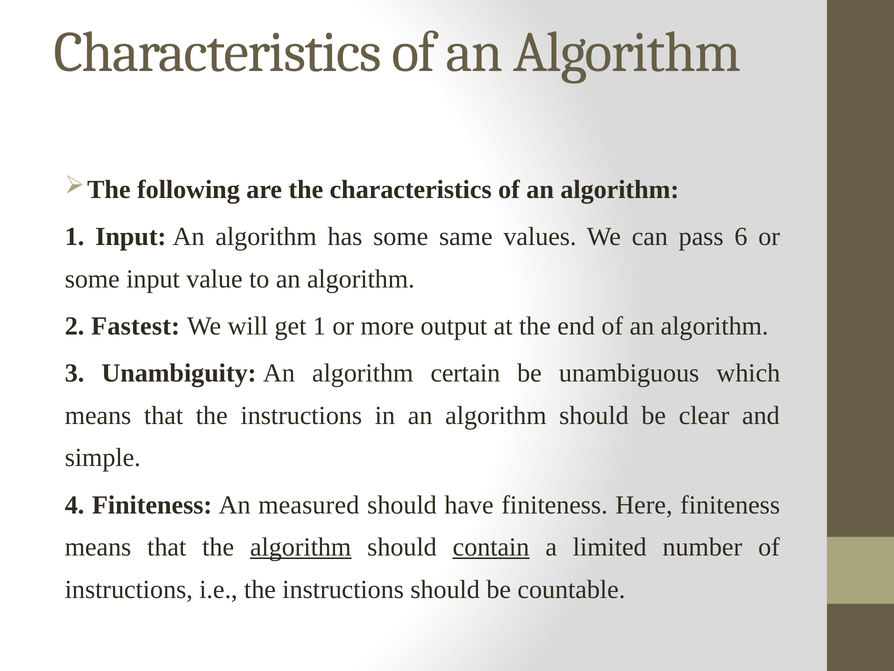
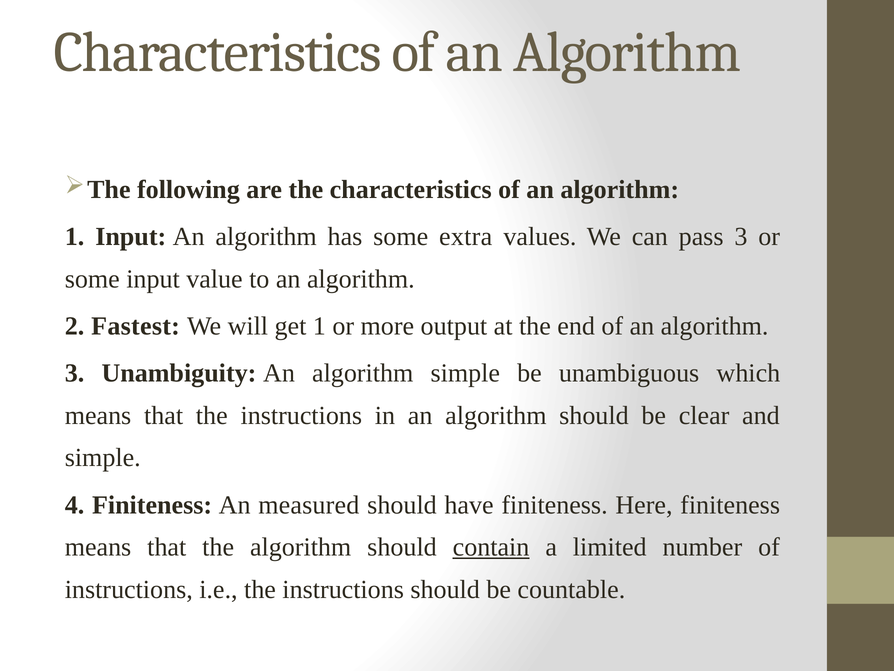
same: same -> extra
pass 6: 6 -> 3
algorithm certain: certain -> simple
algorithm at (301, 547) underline: present -> none
